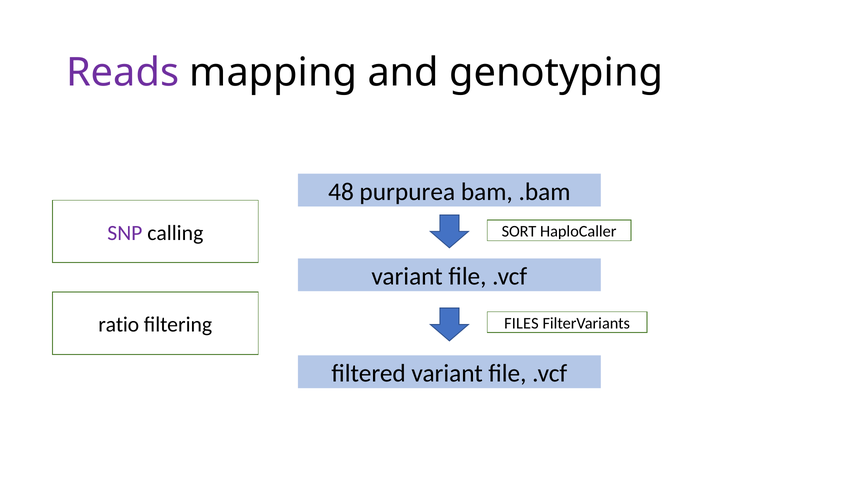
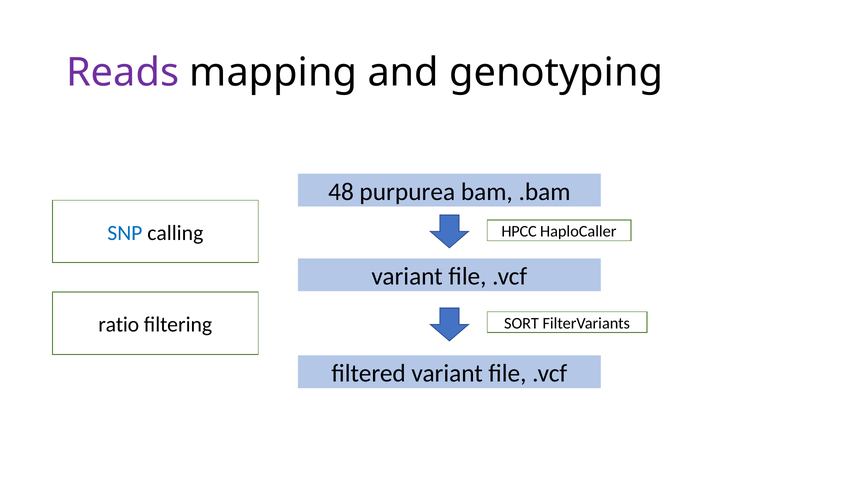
SNP colour: purple -> blue
SORT: SORT -> HPCC
FILES: FILES -> SORT
